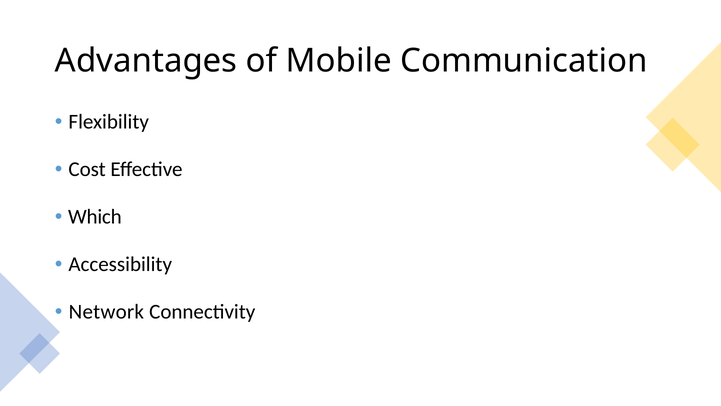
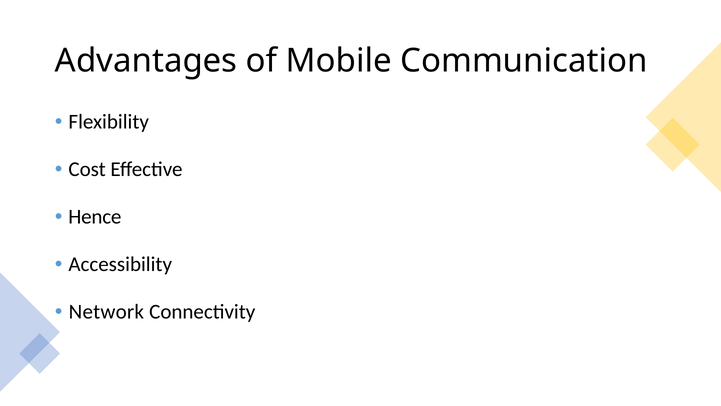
Which: Which -> Hence
